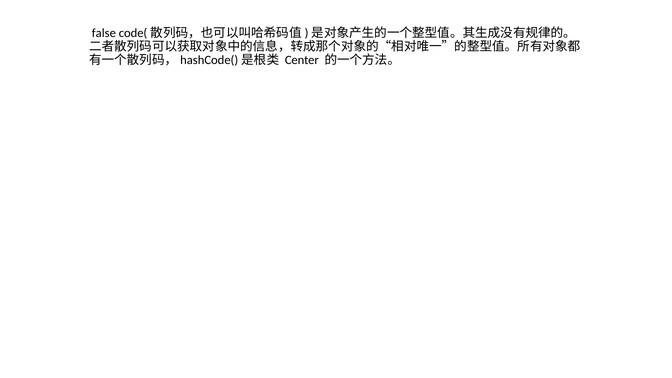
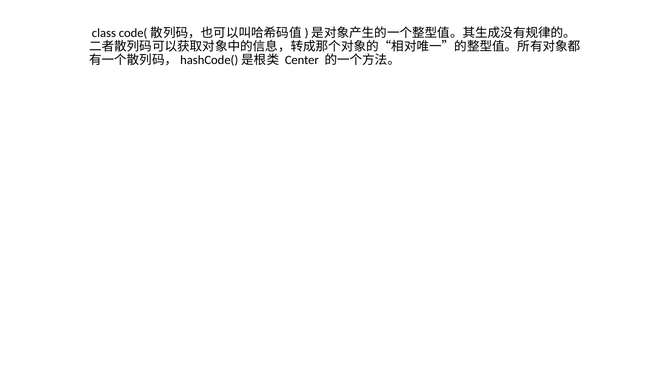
false: false -> class
